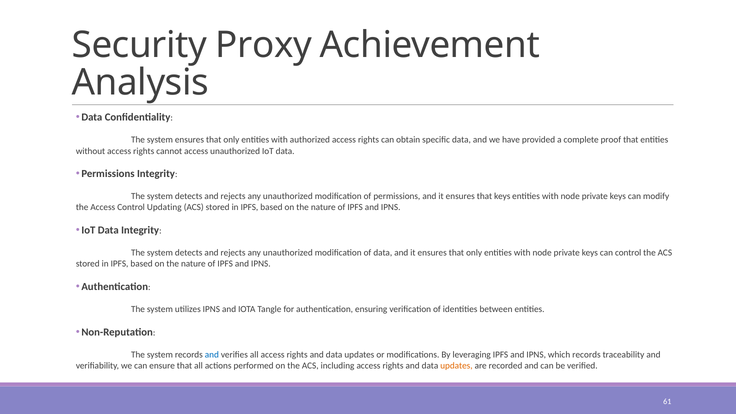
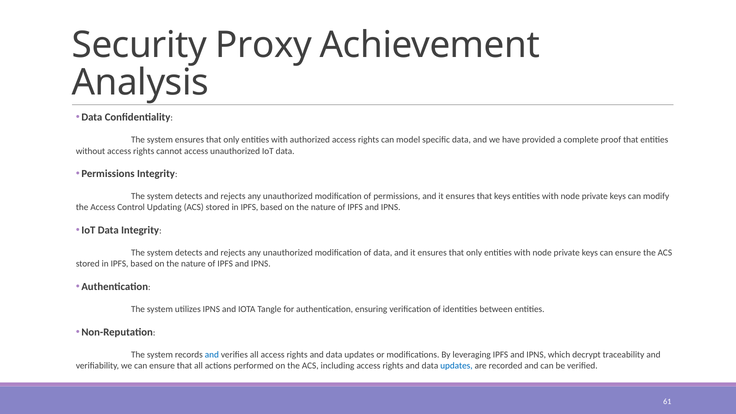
obtain: obtain -> model
keys can control: control -> ensure
which records: records -> decrypt
updates at (456, 366) colour: orange -> blue
